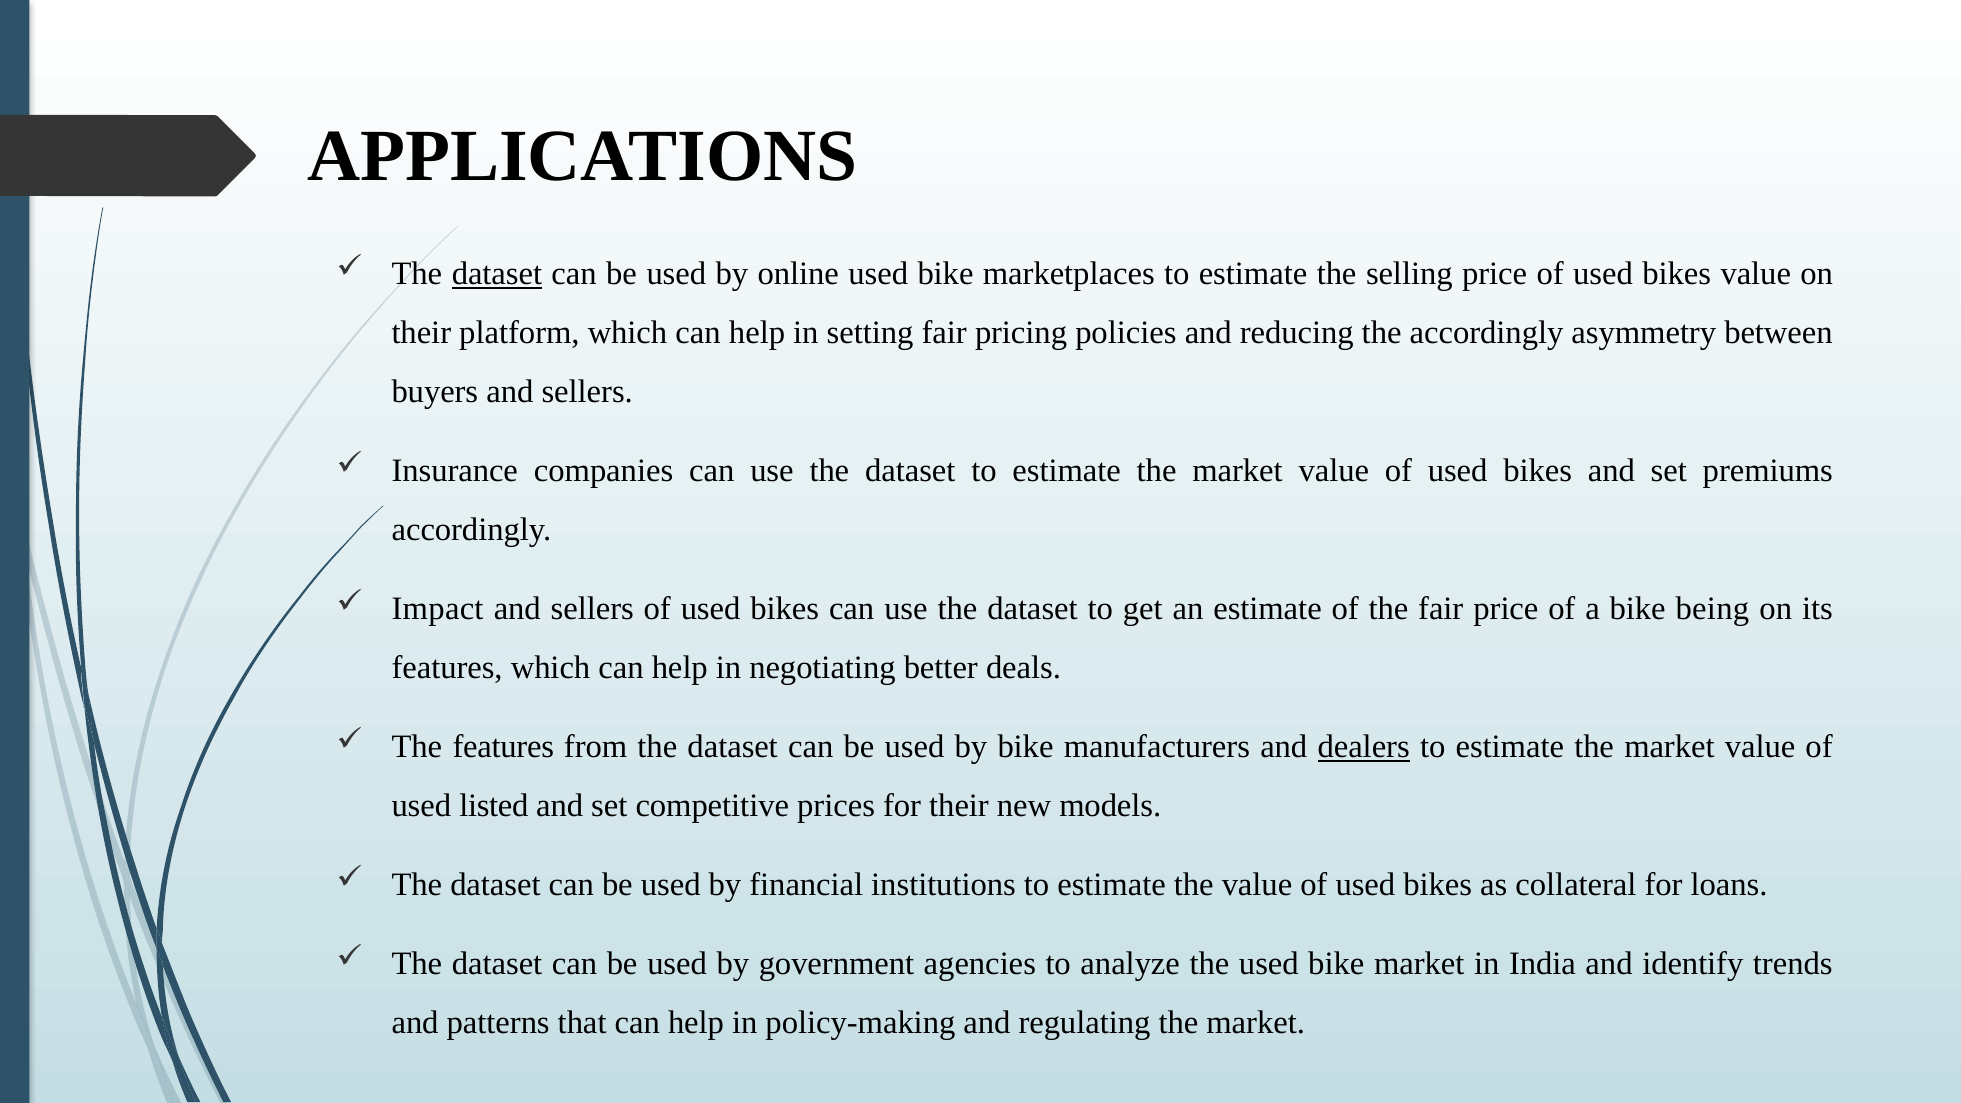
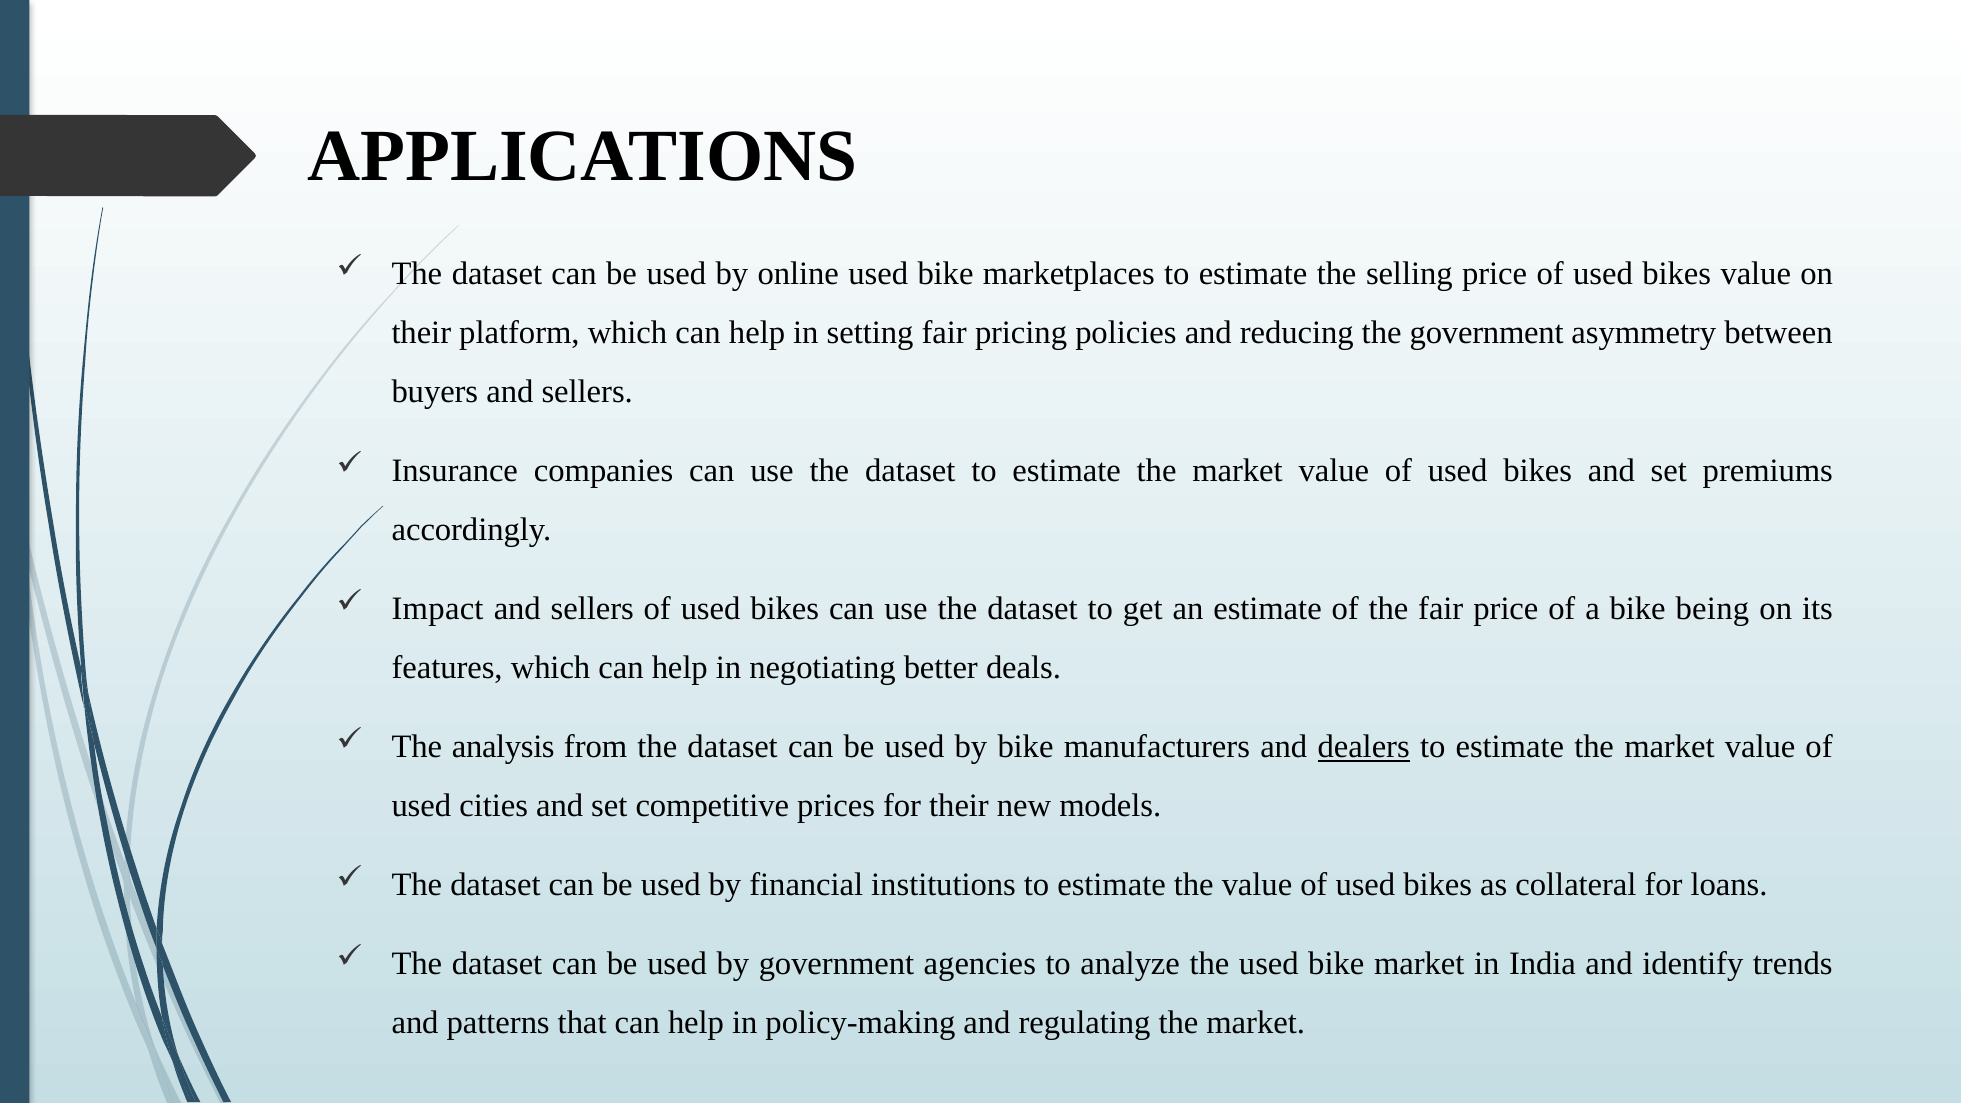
dataset at (497, 274) underline: present -> none
the accordingly: accordingly -> government
The features: features -> analysis
listed: listed -> cities
